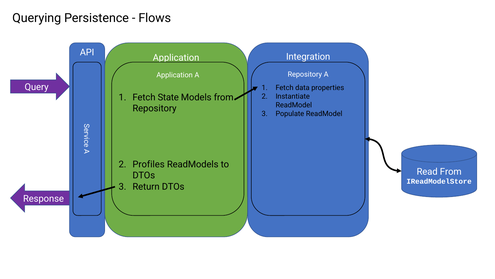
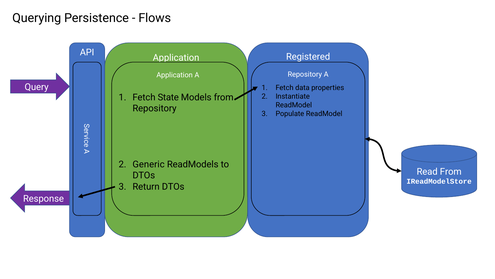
Integration: Integration -> Registered
Profiles: Profiles -> Generic
